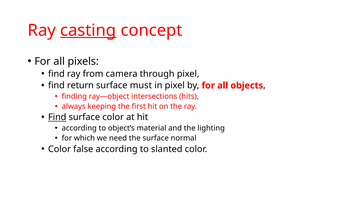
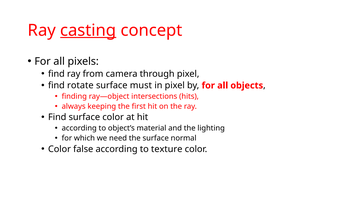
return: return -> rotate
Find at (57, 117) underline: present -> none
slanted: slanted -> texture
